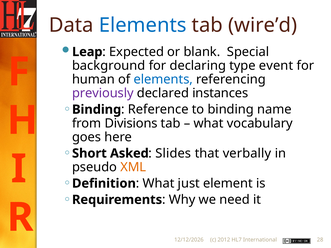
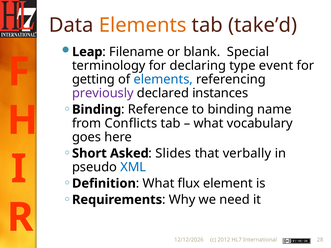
Elements at (143, 25) colour: blue -> orange
wire’d: wire’d -> take’d
Expected: Expected -> Filename
background: background -> terminology
human: human -> getting
Divisions: Divisions -> Conflicts
XML colour: orange -> blue
just: just -> flux
